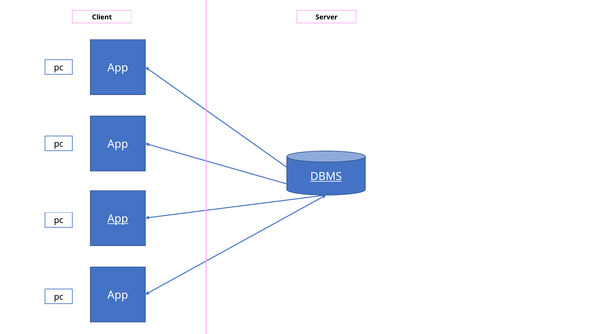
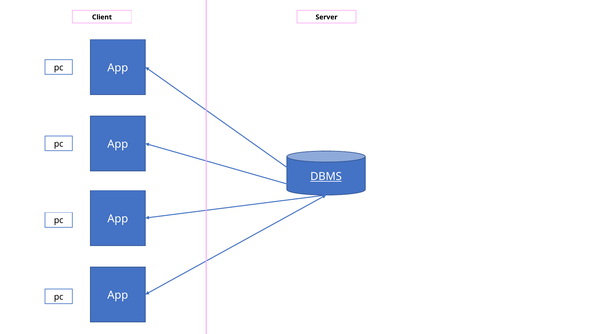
App at (118, 219) underline: present -> none
